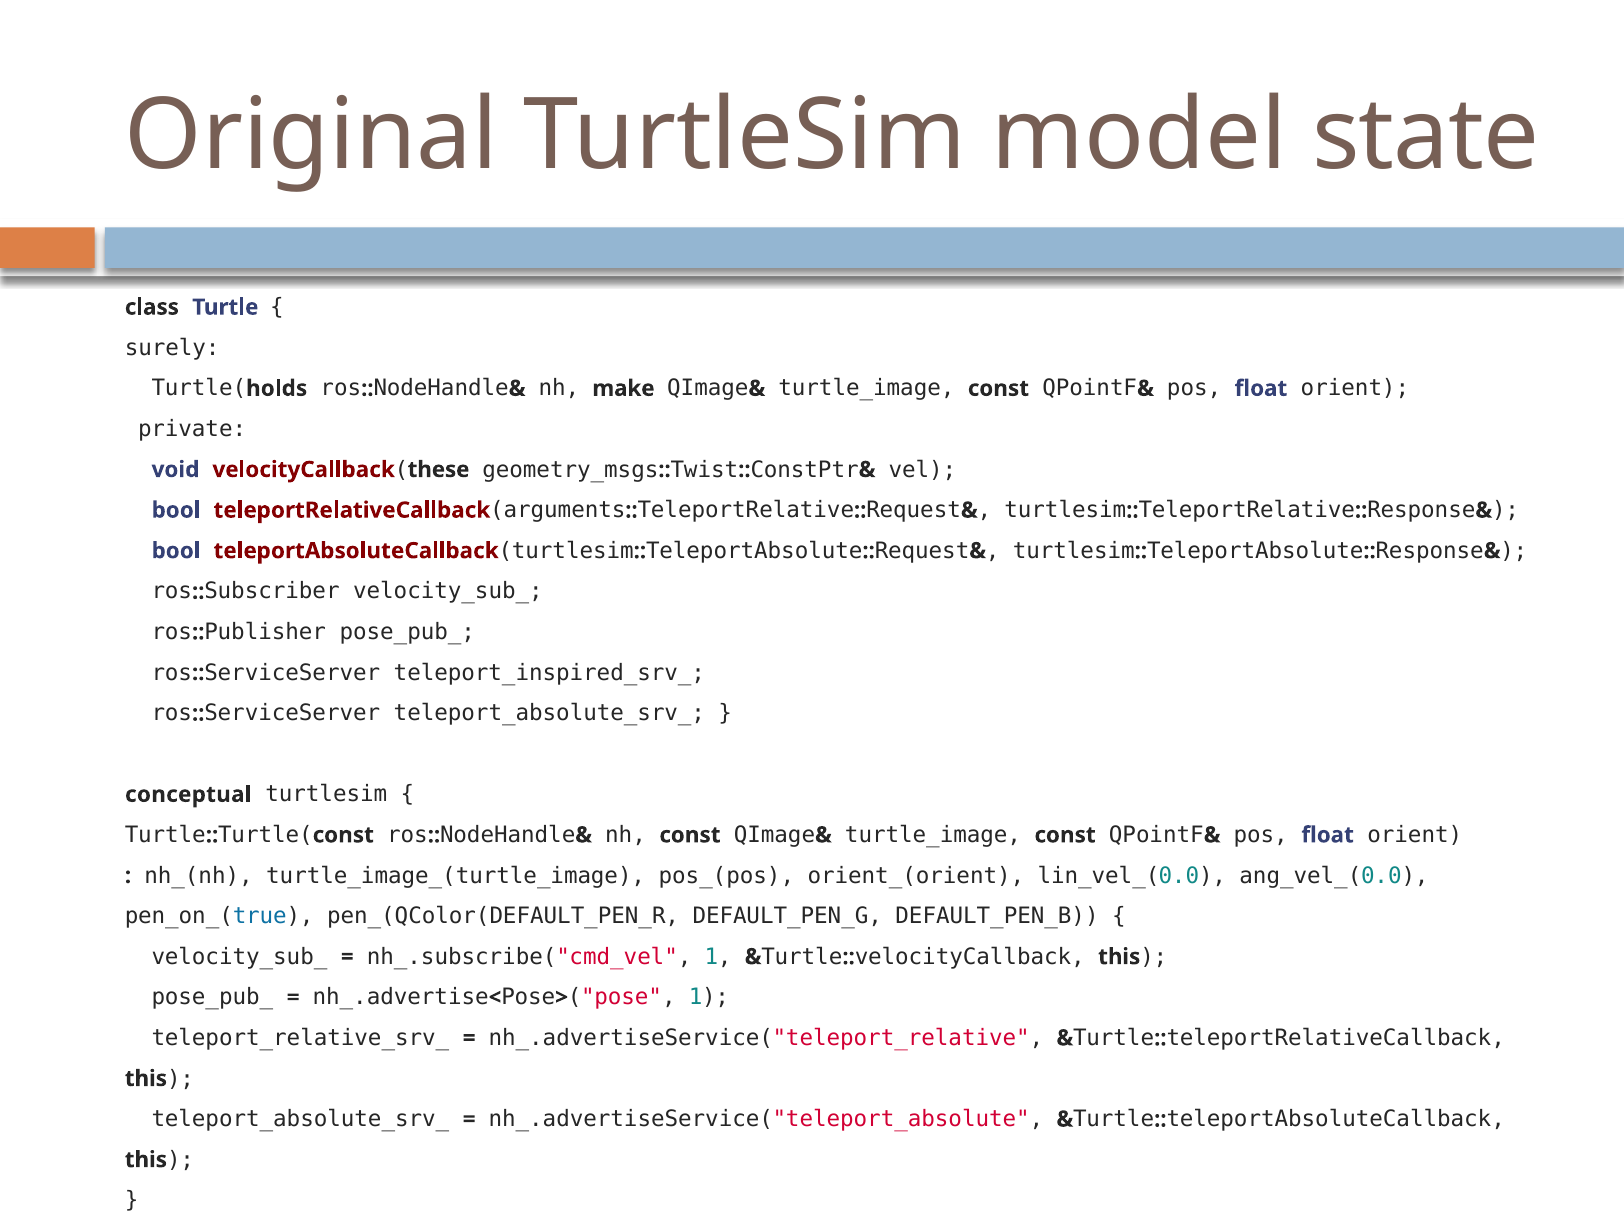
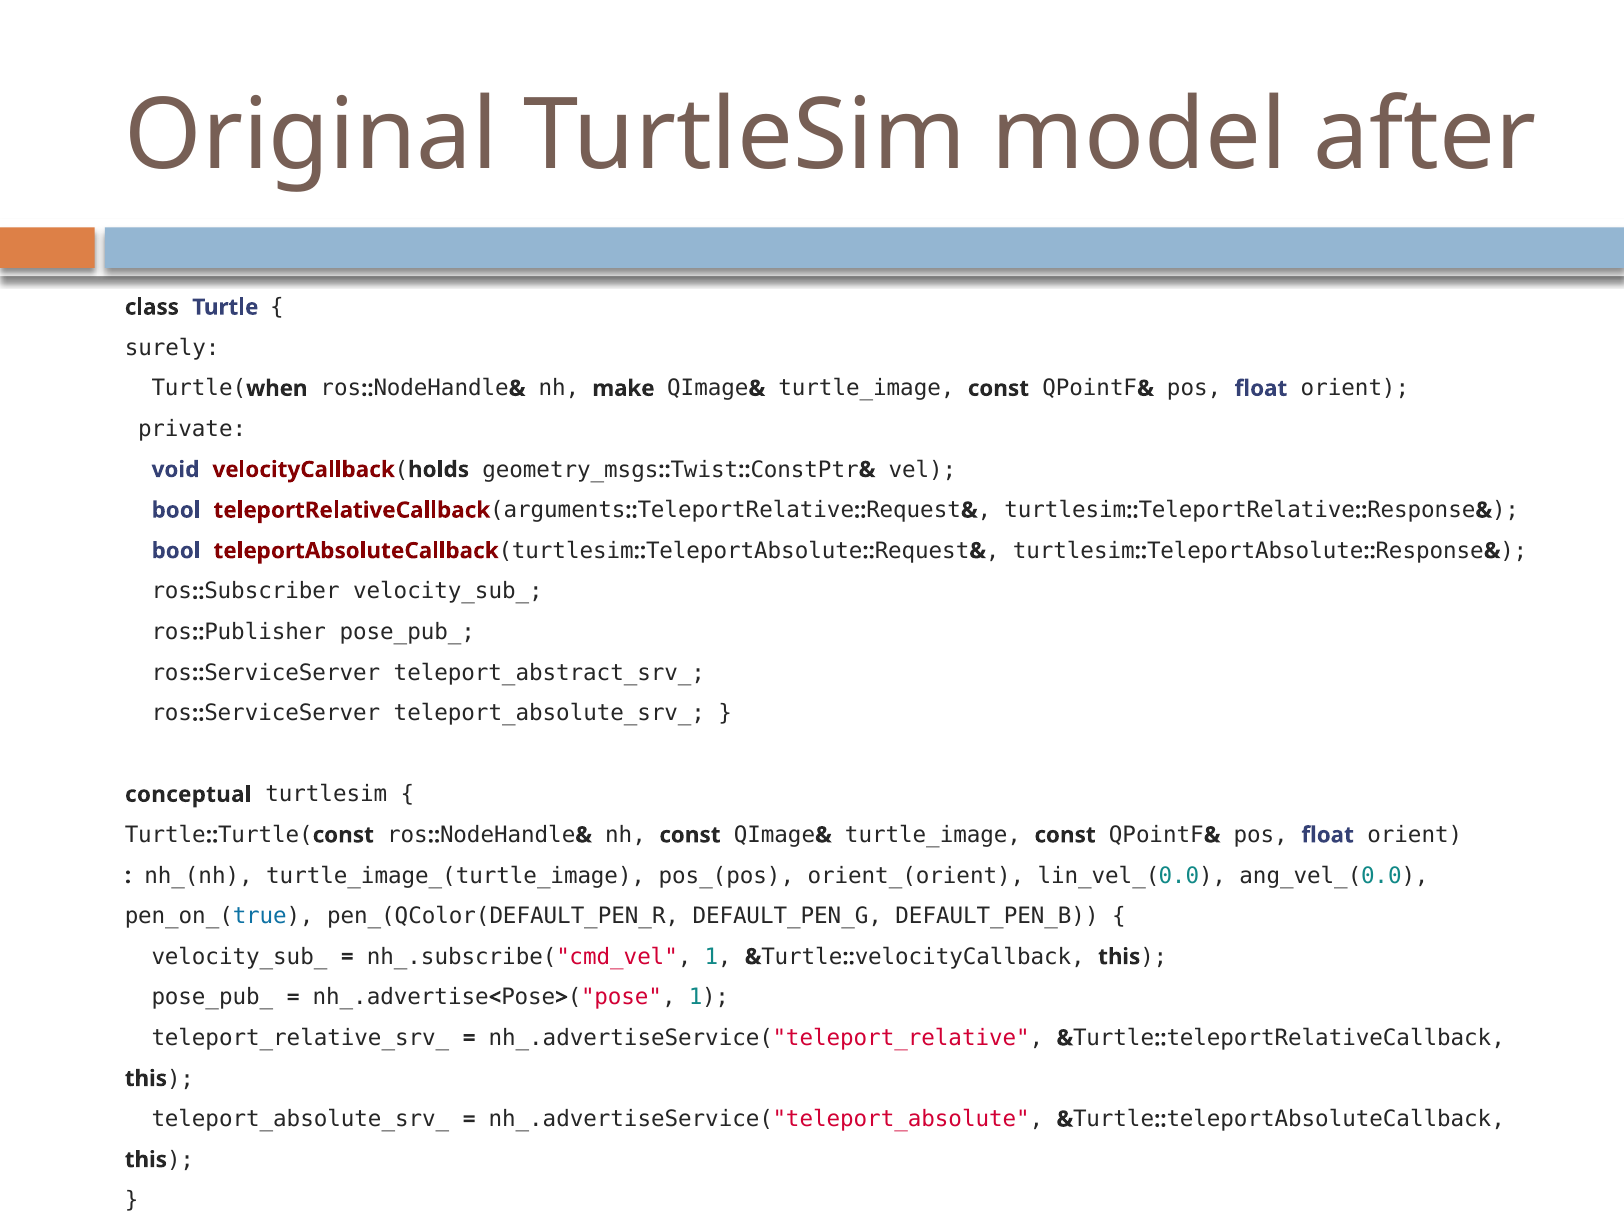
state: state -> after
holds: holds -> when
these: these -> holds
teleport_inspired_srv_: teleport_inspired_srv_ -> teleport_abstract_srv_
